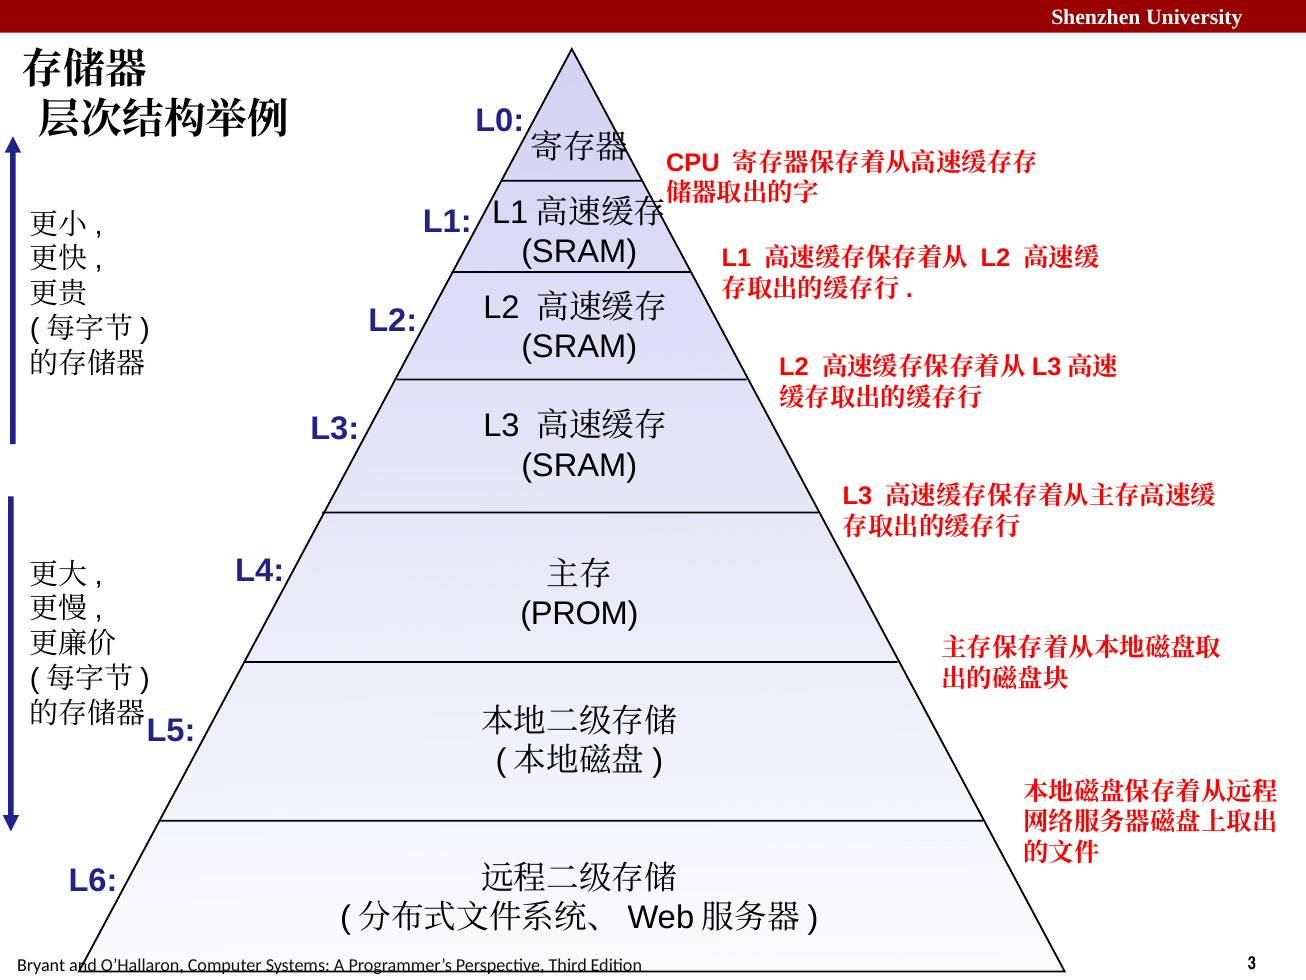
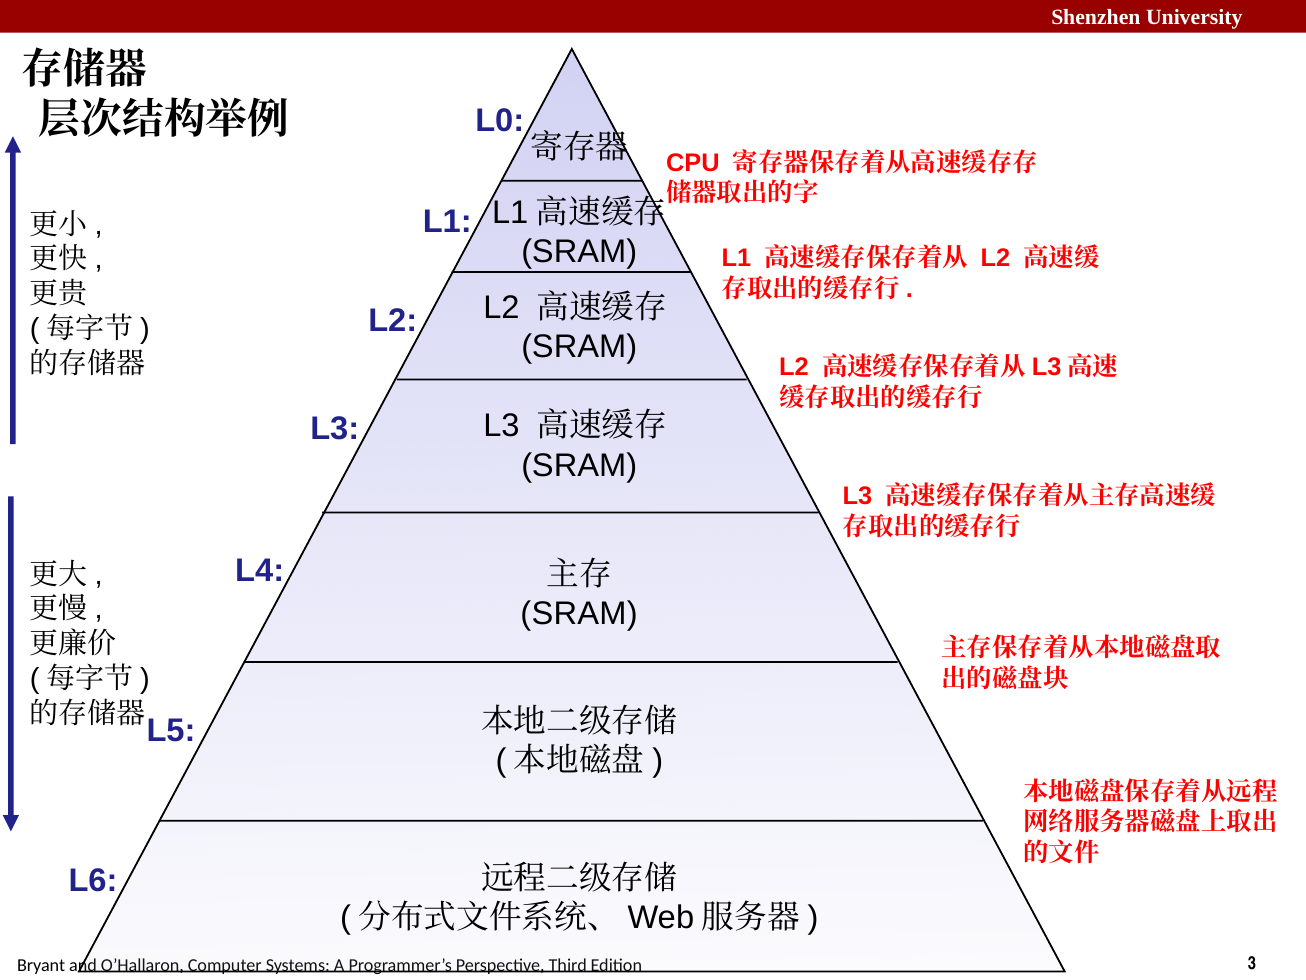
PROM at (579, 614): PROM -> SRAM
